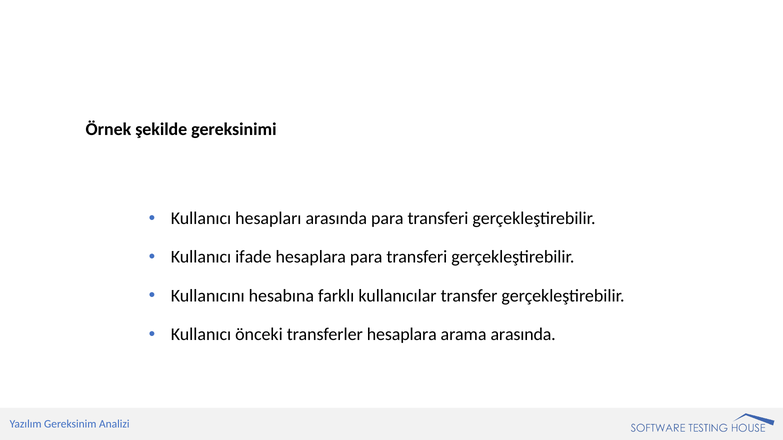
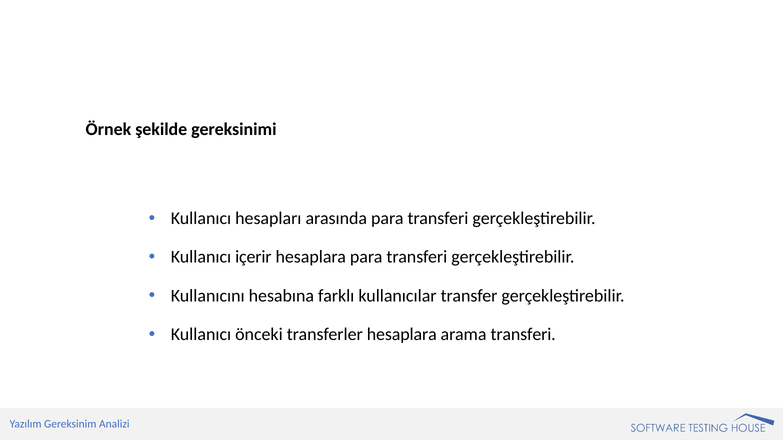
ifade: ifade -> içerir
arama arasında: arasında -> transferi
